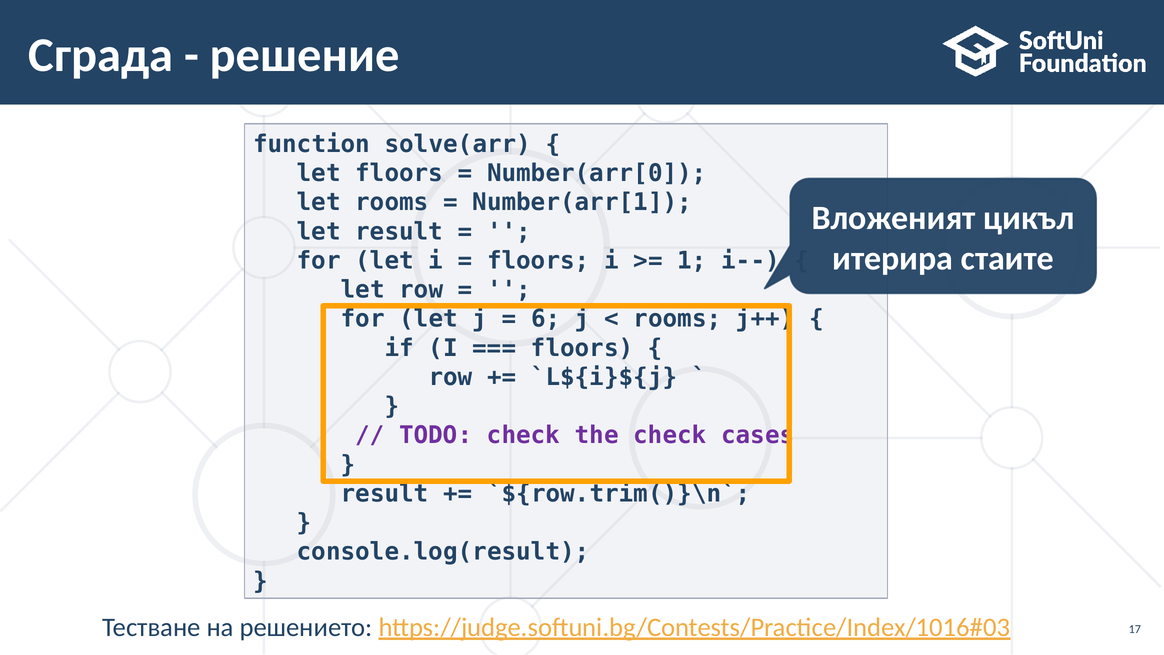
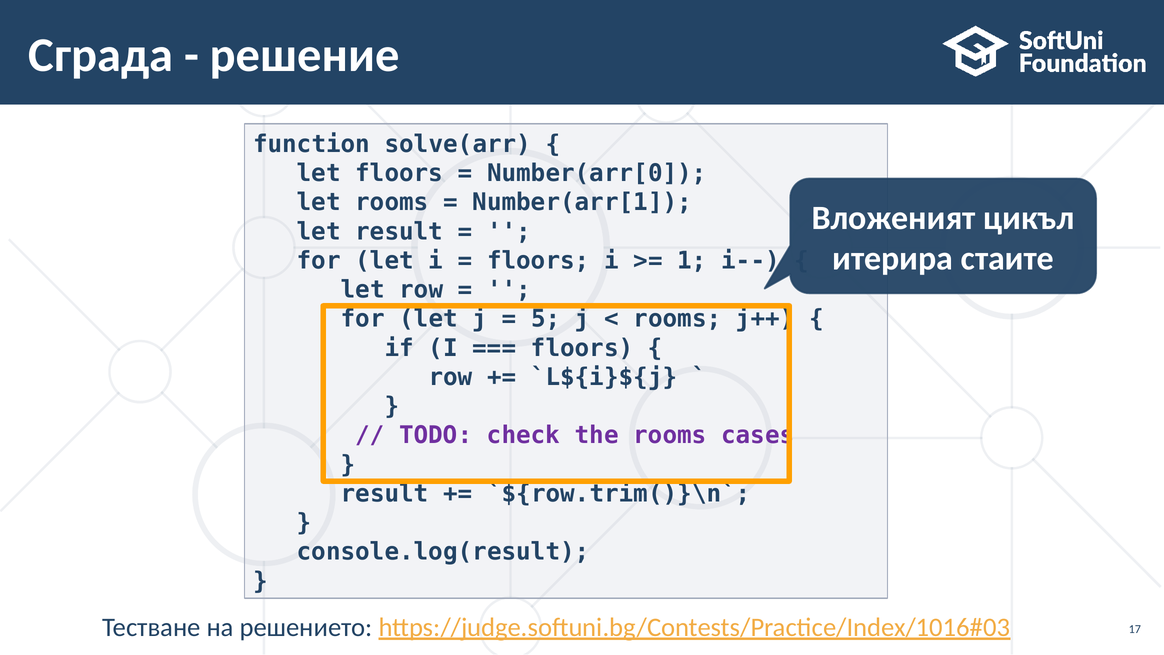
6: 6 -> 5
the check: check -> rooms
